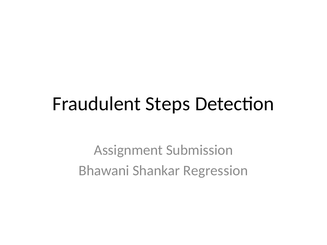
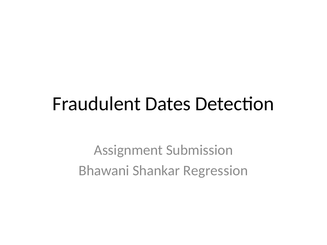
Steps: Steps -> Dates
